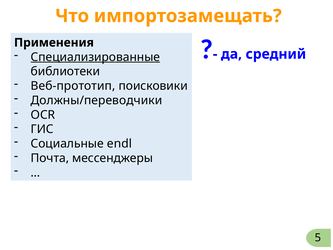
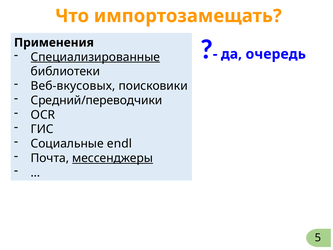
средний: средний -> очередь
Веб-прототип: Веб-прототип -> Веб-вкусовых
Должны/переводчики: Должны/переводчики -> Средний/переводчики
мессенджеры underline: none -> present
